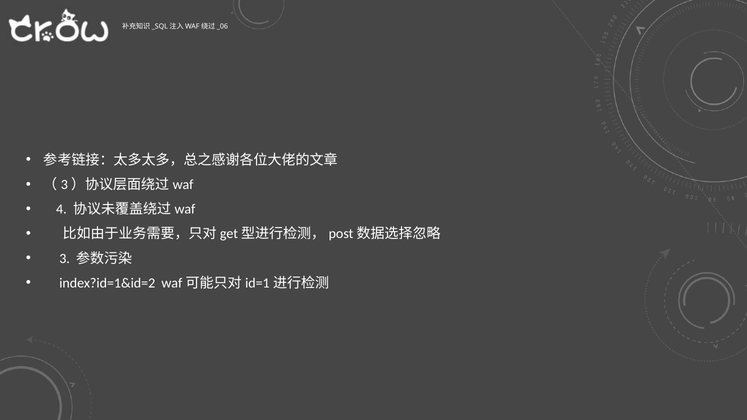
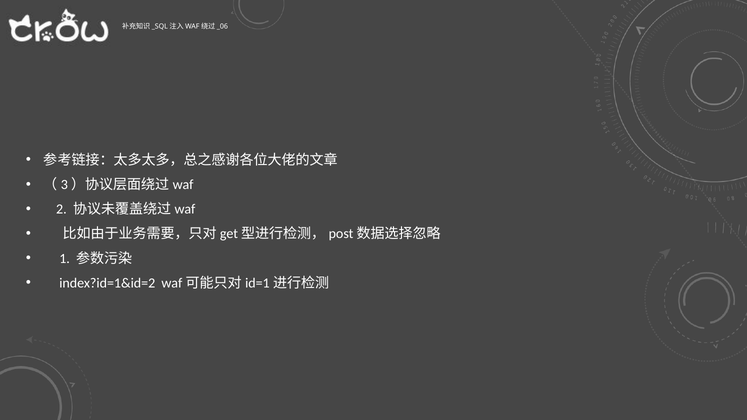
4: 4 -> 2
3: 3 -> 1
